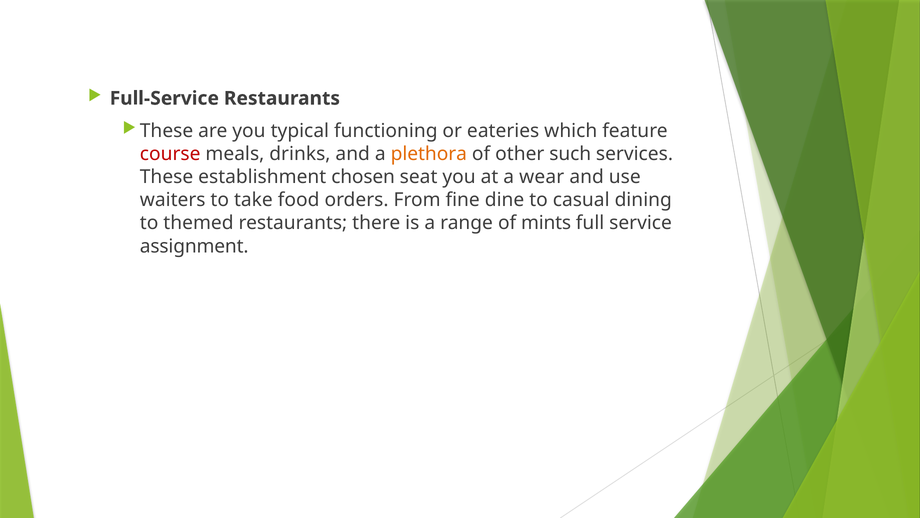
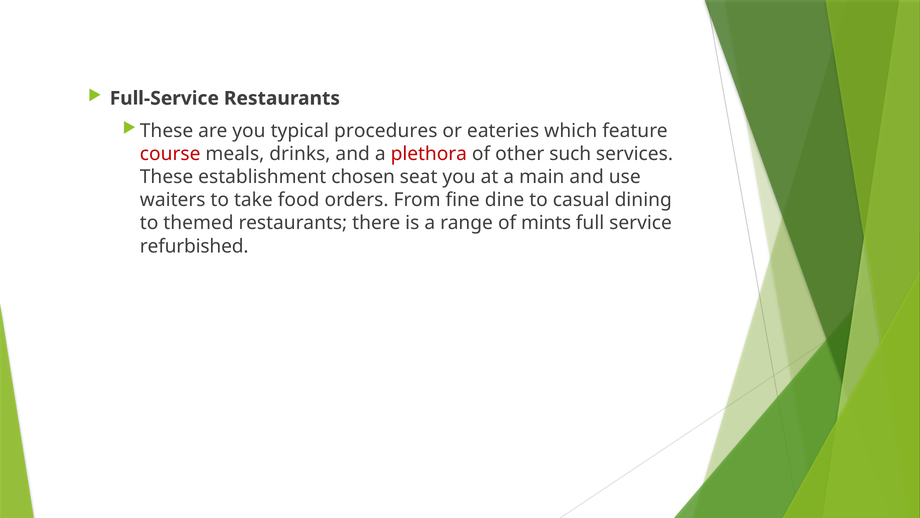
functioning: functioning -> procedures
plethora colour: orange -> red
wear: wear -> main
assignment: assignment -> refurbished
